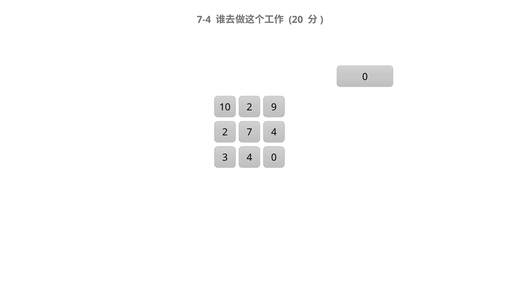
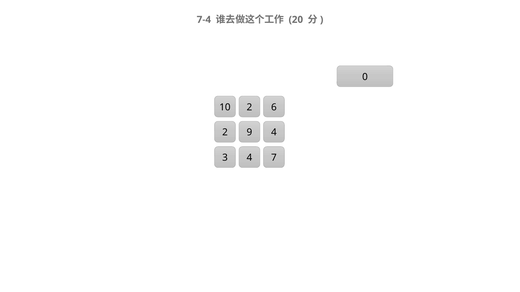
9: 9 -> 6
7: 7 -> 9
4 0: 0 -> 7
